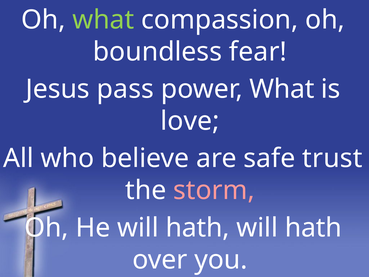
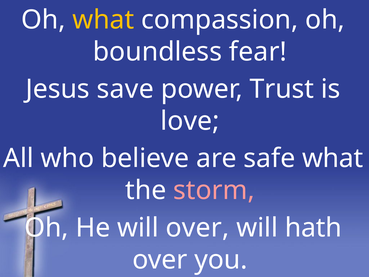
what at (103, 20) colour: light green -> yellow
pass: pass -> save
power What: What -> Trust
safe trust: trust -> what
He will hath: hath -> over
